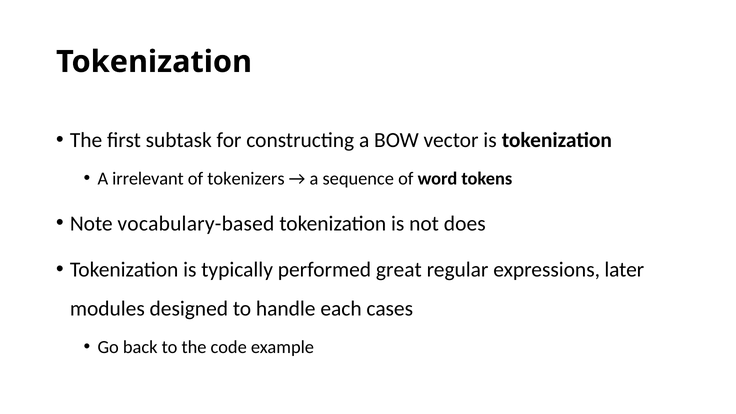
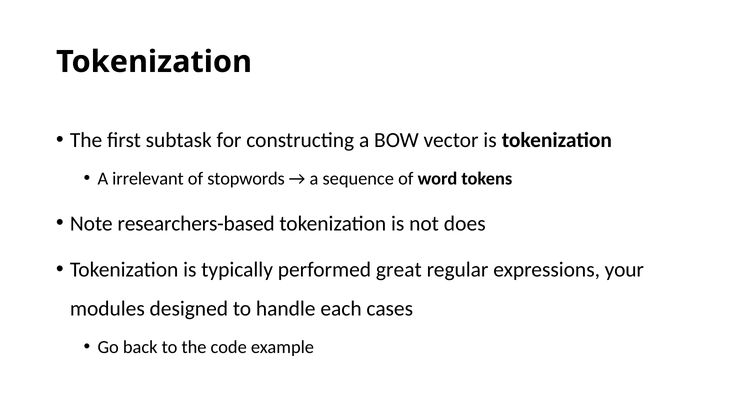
tokenizers: tokenizers -> stopwords
vocabulary-based: vocabulary-based -> researchers-based
later: later -> your
